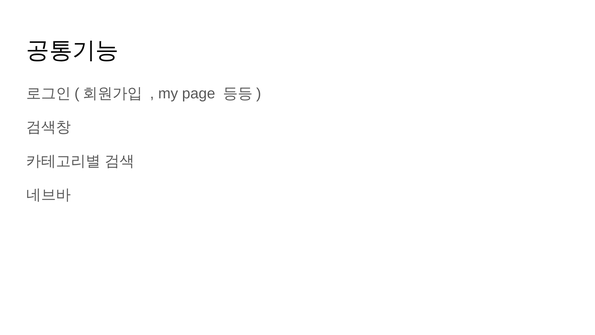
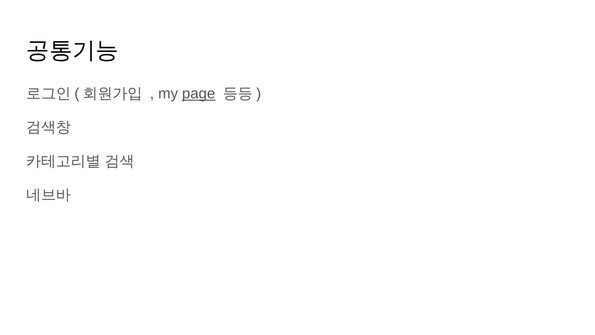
page underline: none -> present
